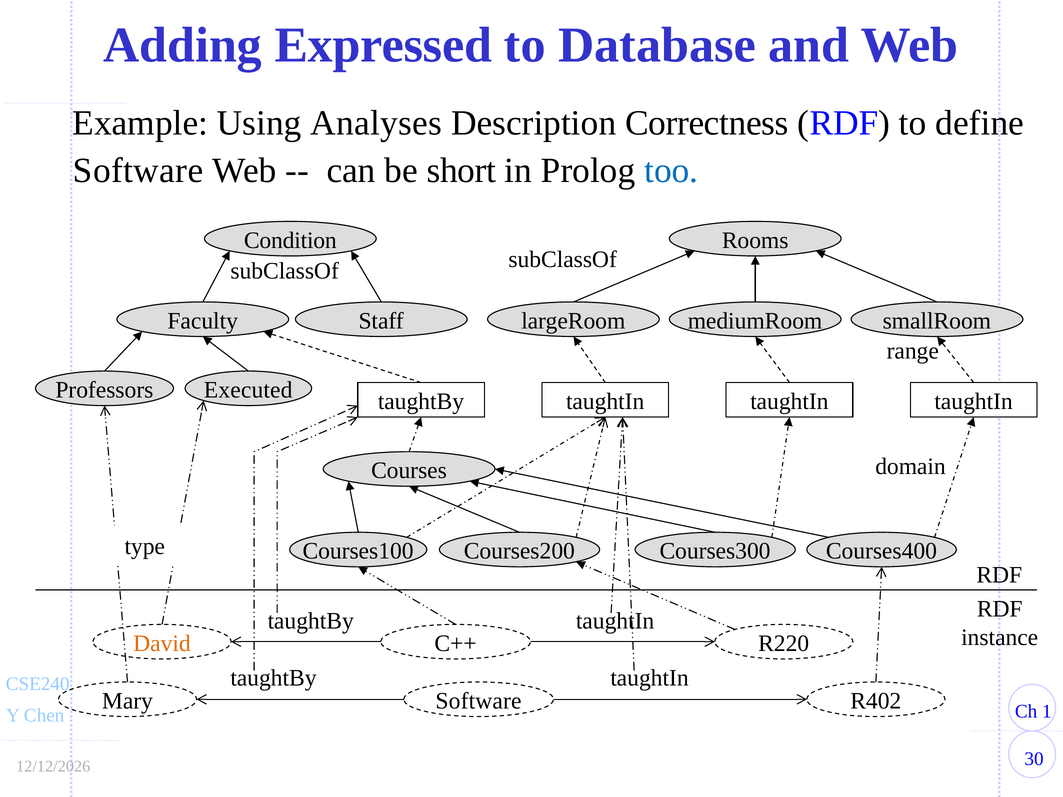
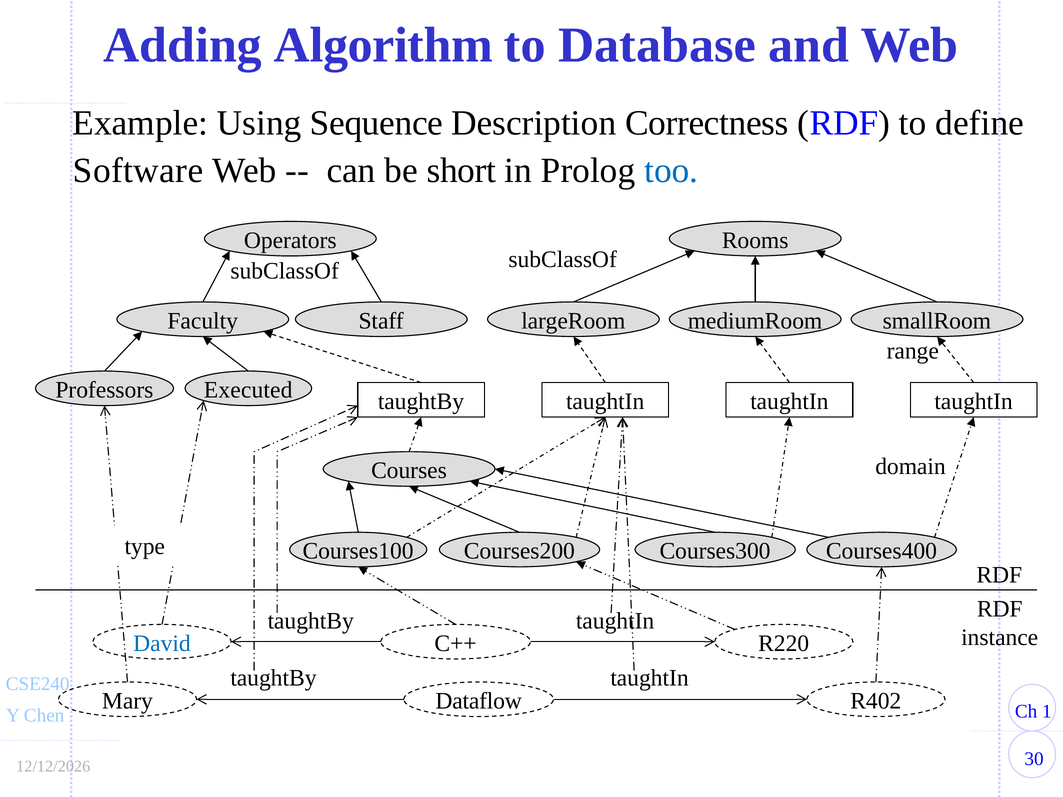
Expressed: Expressed -> Algorithm
Analyses: Analyses -> Sequence
Condition: Condition -> Operators
David colour: orange -> blue
Software at (478, 701): Software -> Dataflow
